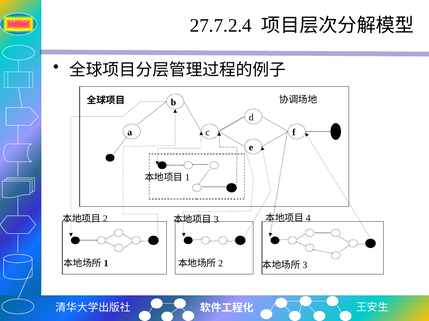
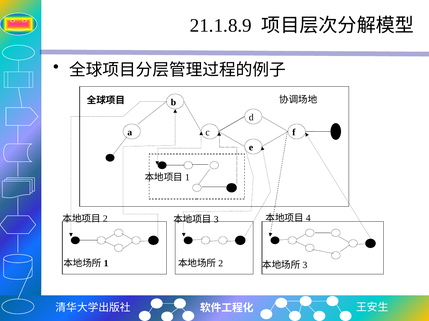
27.7.2.4: 27.7.2.4 -> 21.1.8.9
